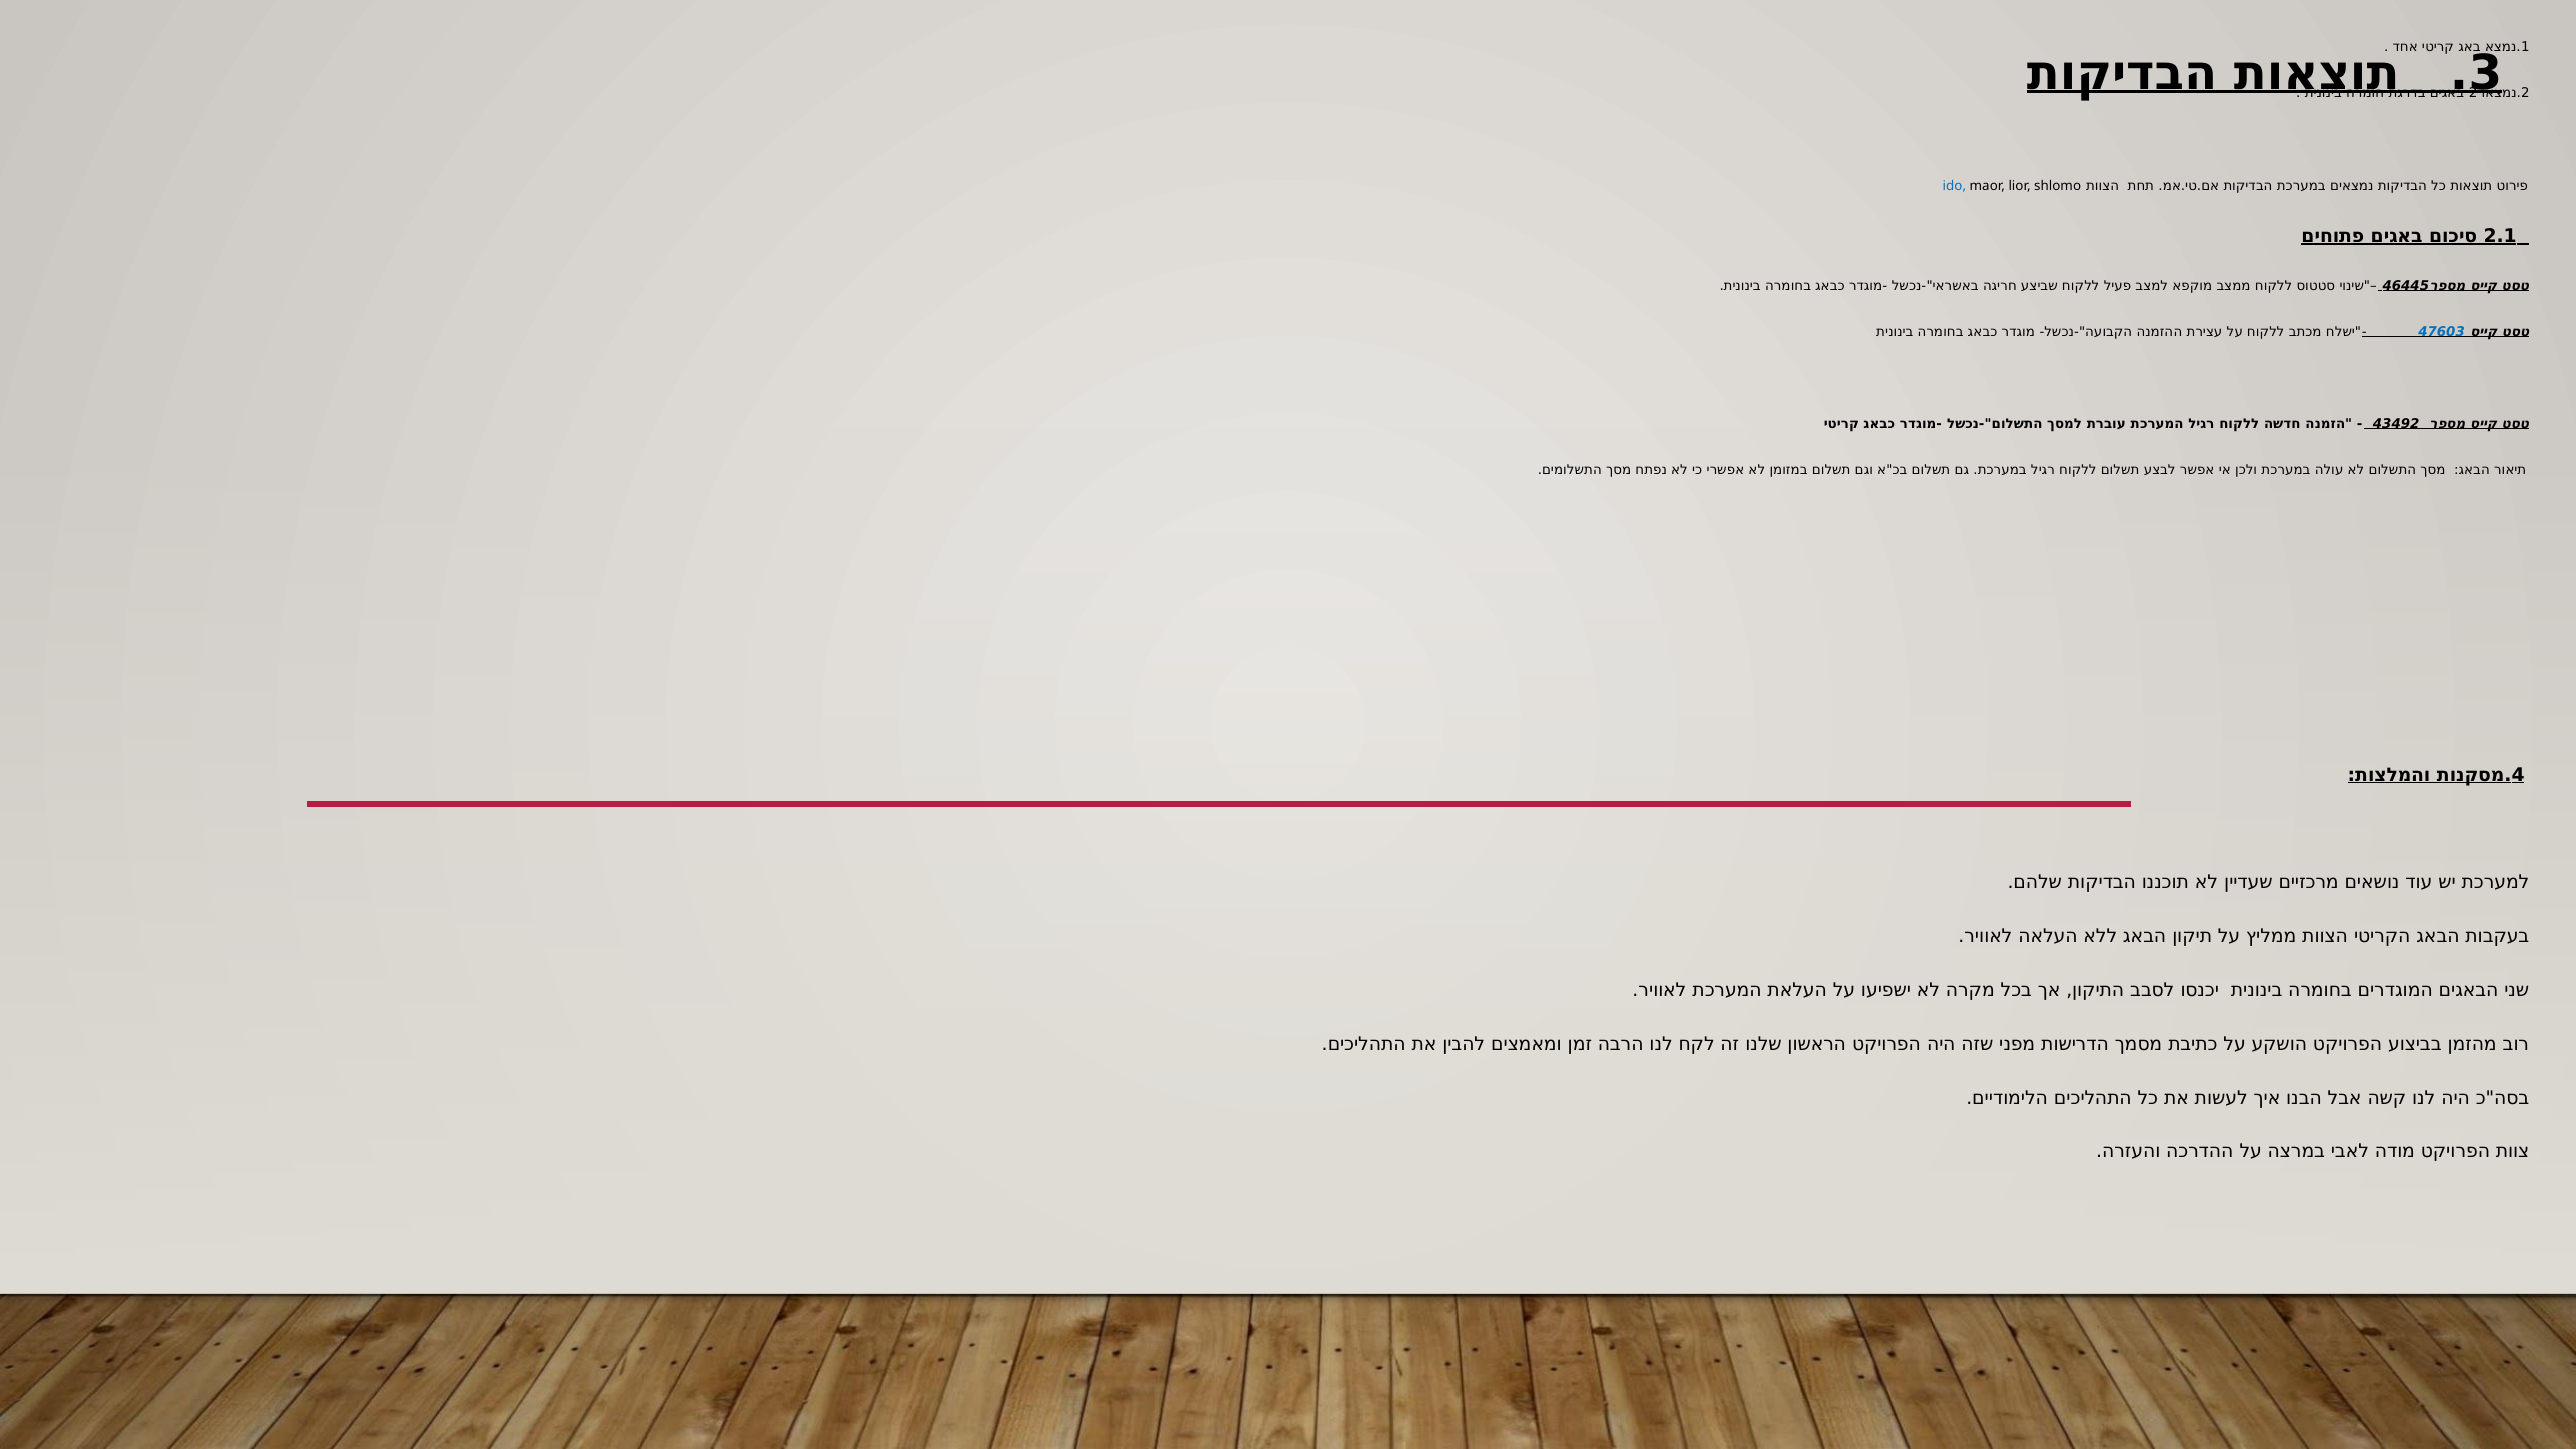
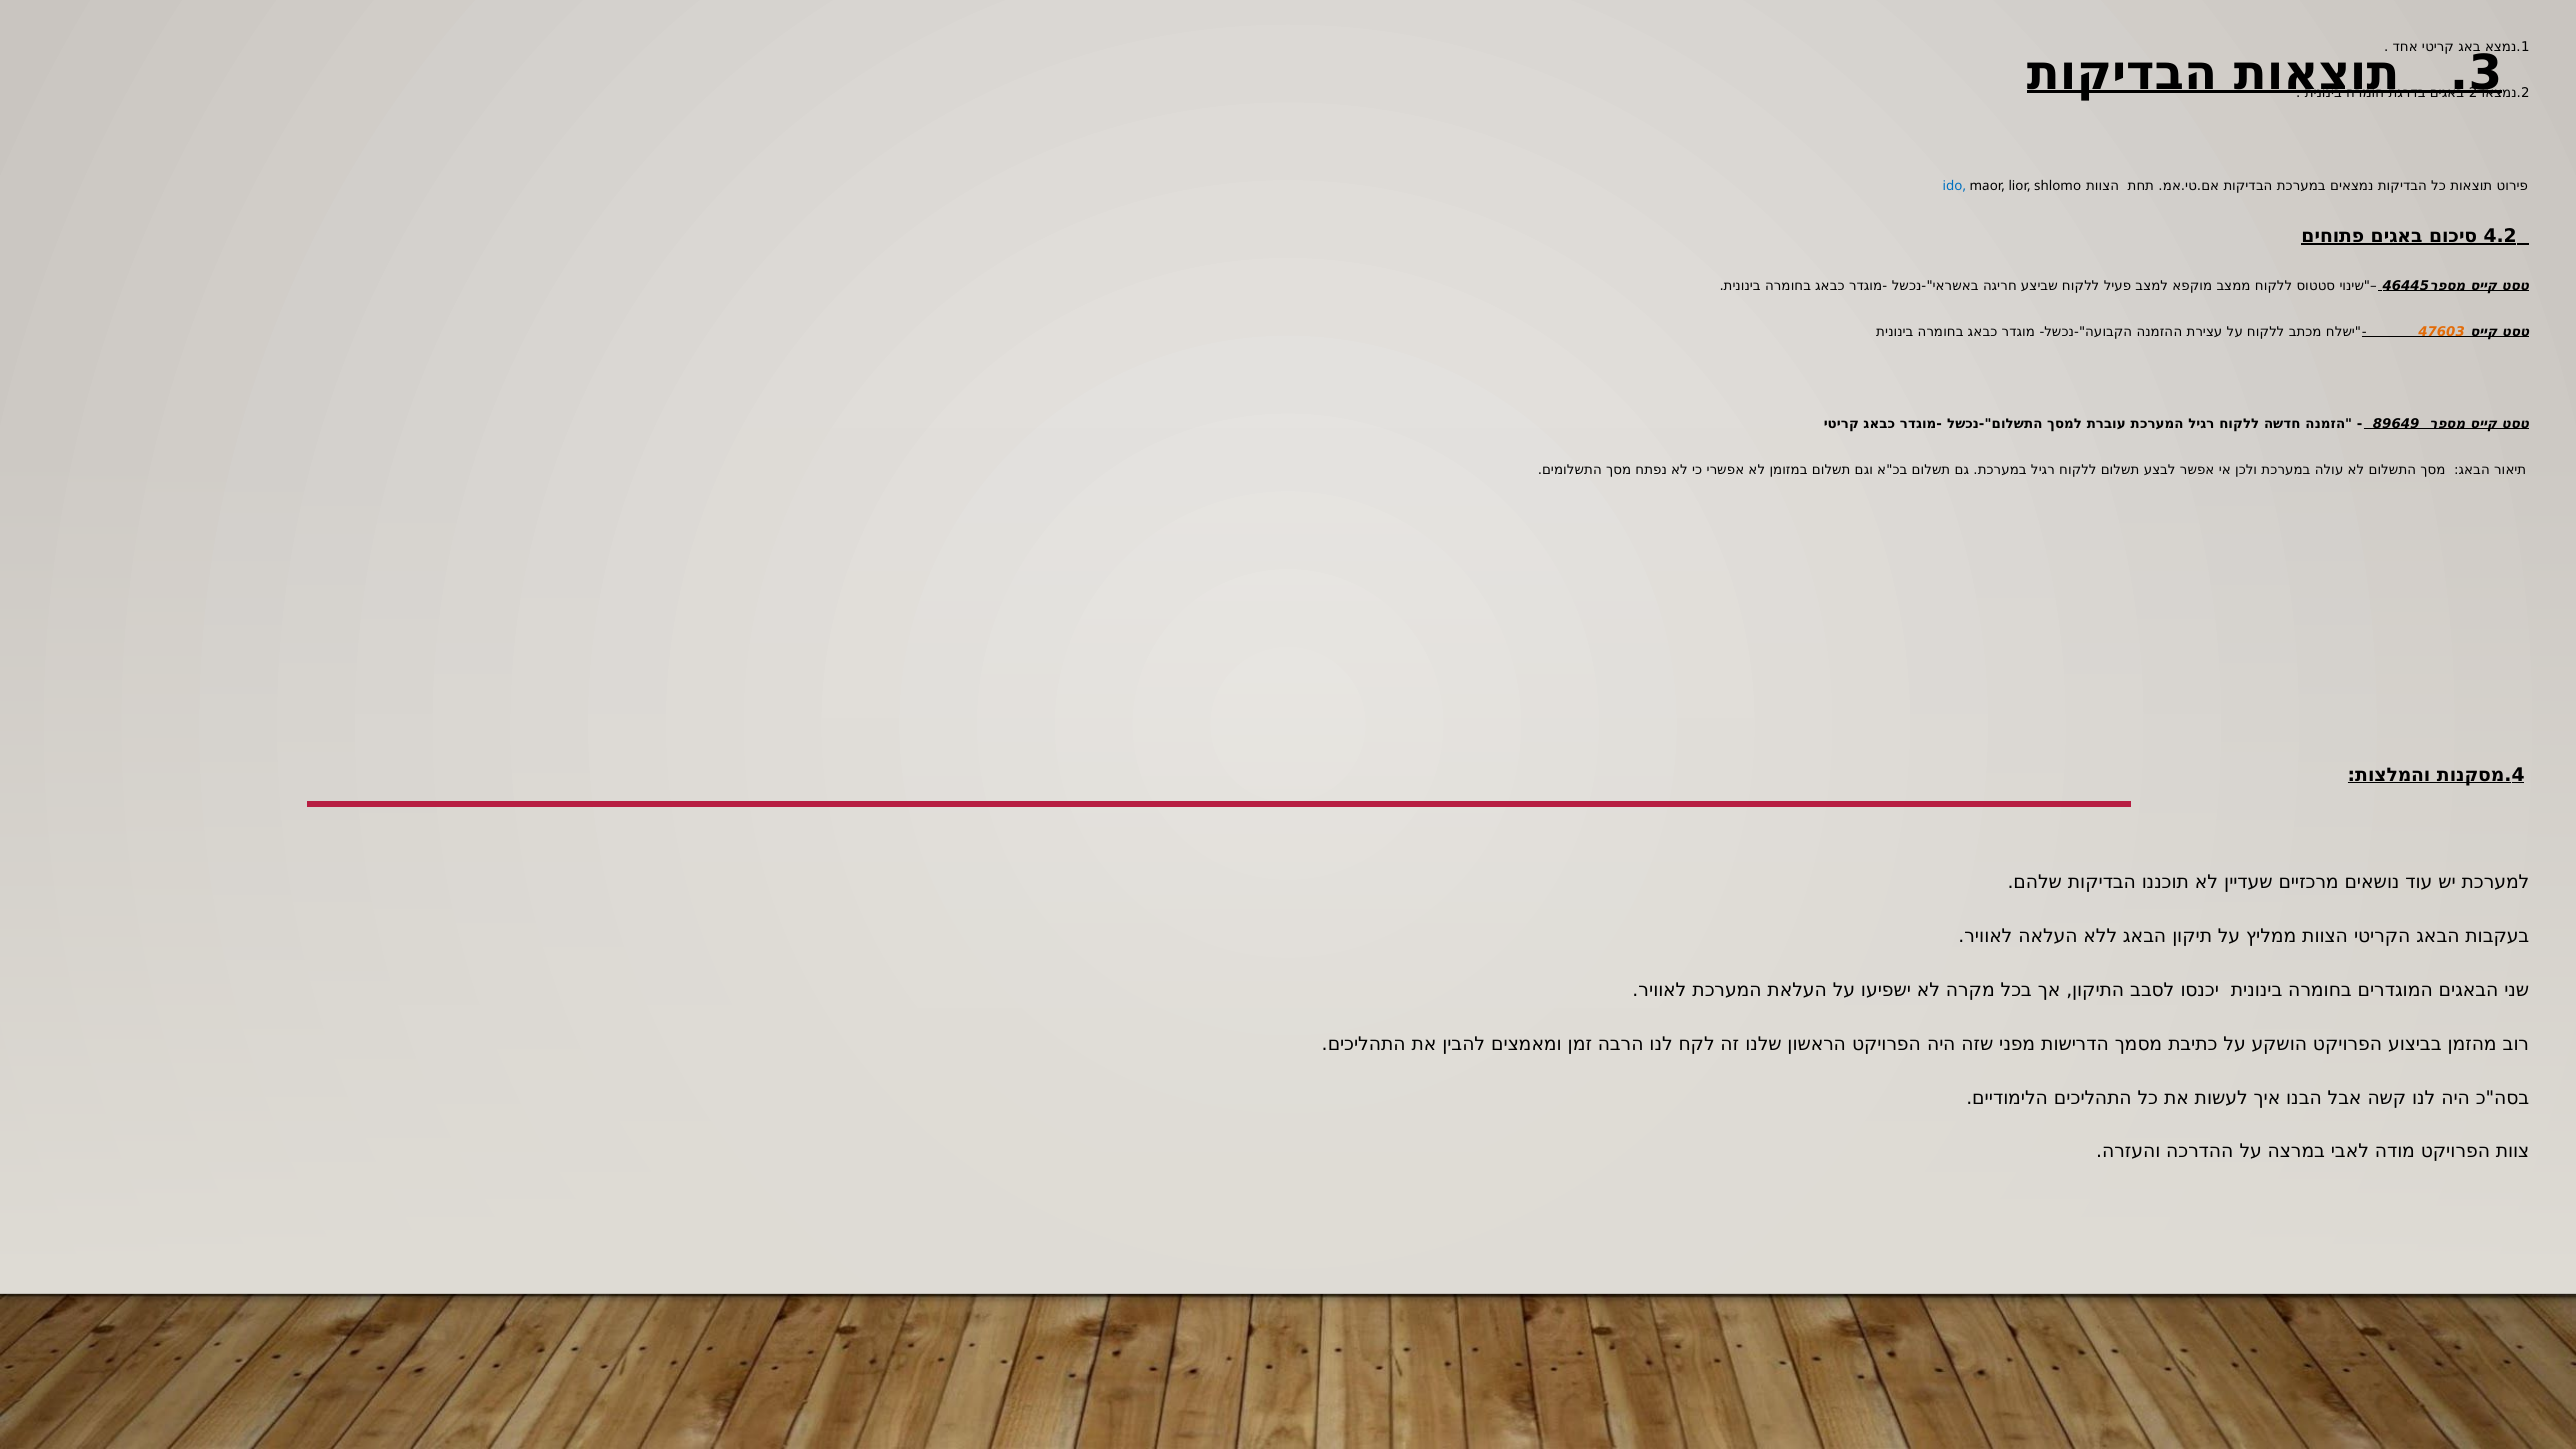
2.1: 2.1 -> 4.2
47603 colour: blue -> orange
43492: 43492 -> 89649
